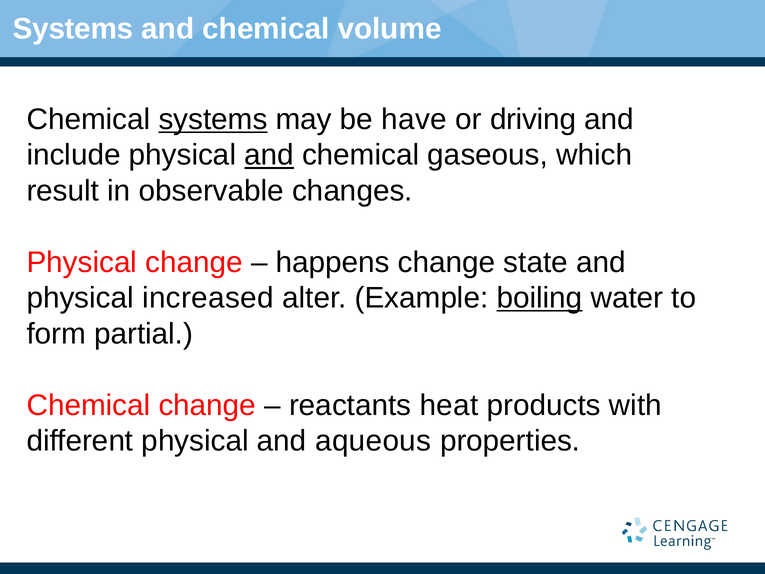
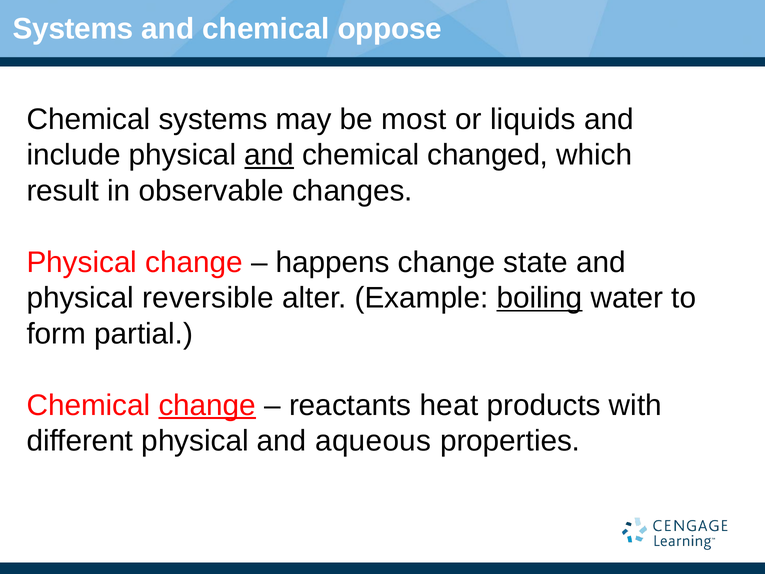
volume: volume -> oppose
systems at (213, 119) underline: present -> none
have: have -> most
driving: driving -> liquids
gaseous: gaseous -> changed
increased: increased -> reversible
change at (207, 405) underline: none -> present
